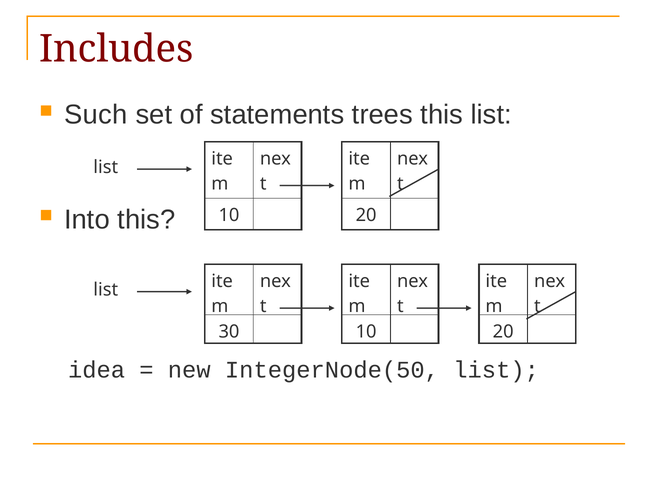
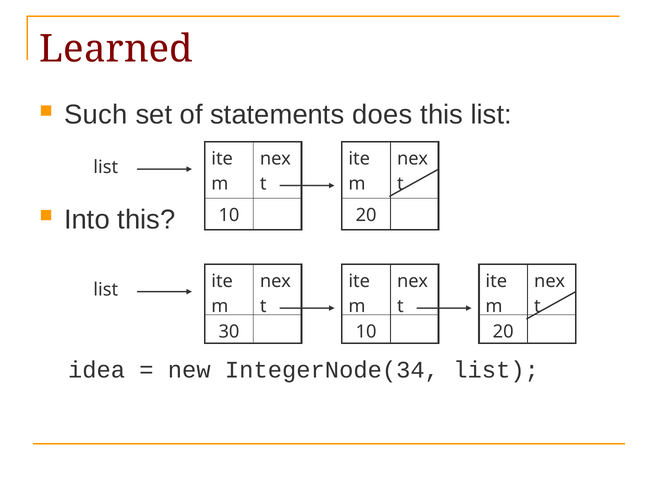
Includes: Includes -> Learned
trees: trees -> does
IntegerNode(50: IntegerNode(50 -> IntegerNode(34
